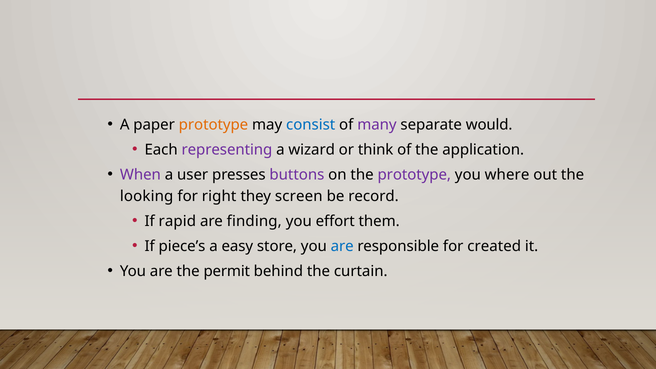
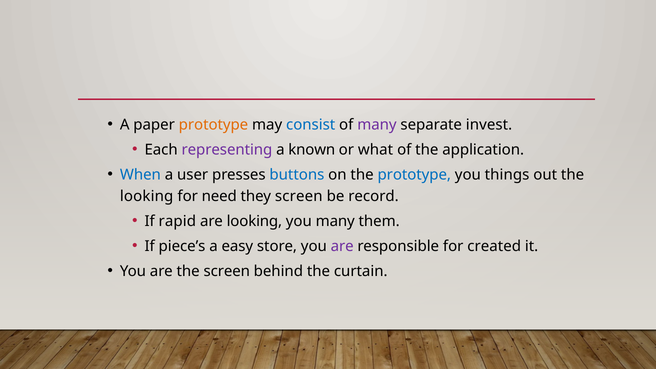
would: would -> invest
wizard: wizard -> known
think: think -> what
When colour: purple -> blue
buttons colour: purple -> blue
prototype at (414, 175) colour: purple -> blue
where: where -> things
right: right -> need
are finding: finding -> looking
you effort: effort -> many
are at (342, 246) colour: blue -> purple
the permit: permit -> screen
